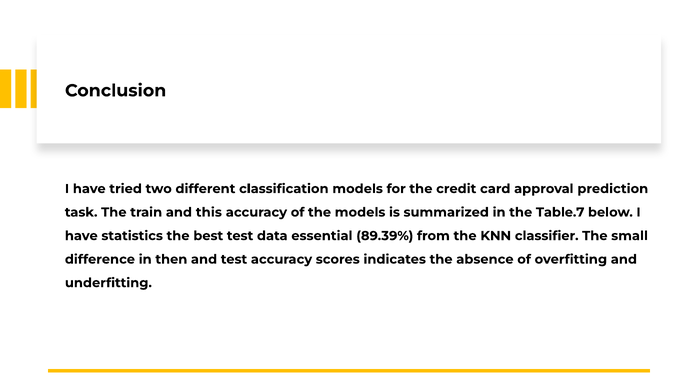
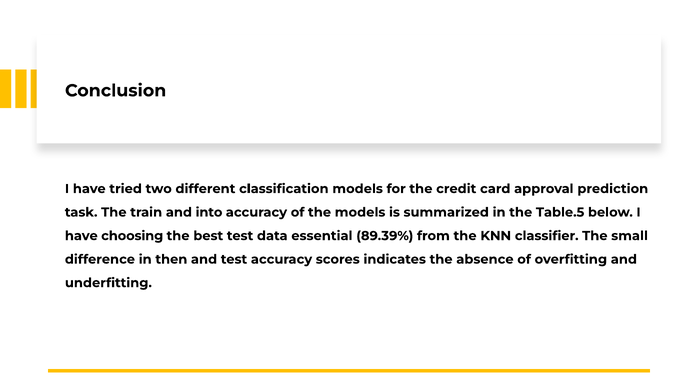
this: this -> into
Table.7: Table.7 -> Table.5
statistics: statistics -> choosing
